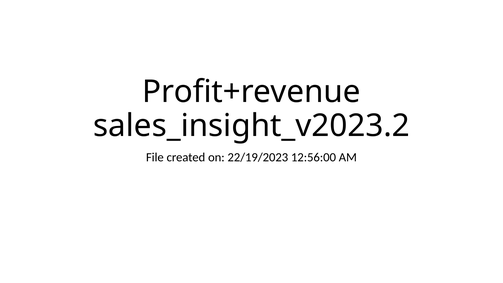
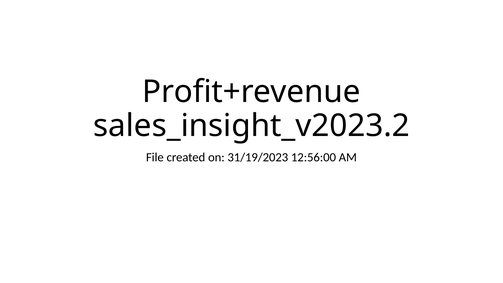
22/19/2023: 22/19/2023 -> 31/19/2023
